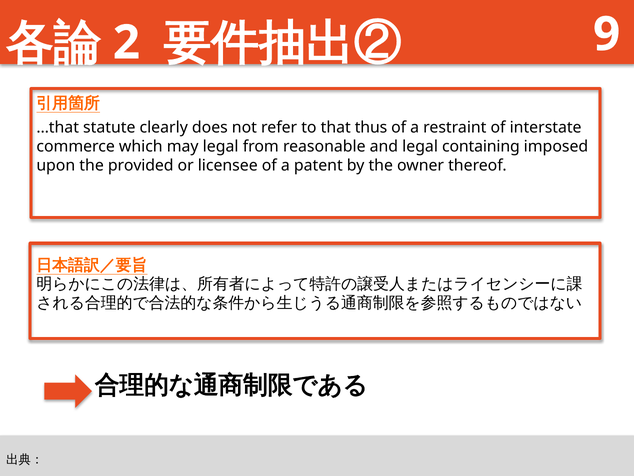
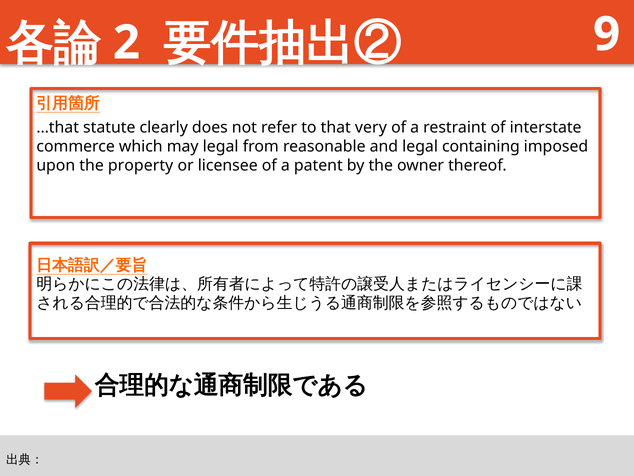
thus: thus -> very
provided: provided -> property
